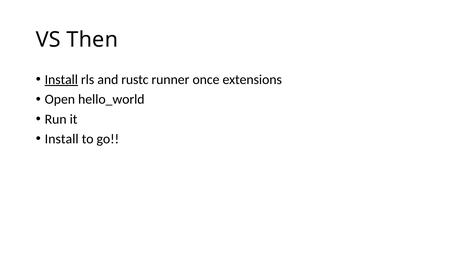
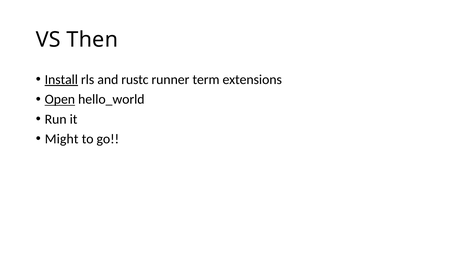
once: once -> term
Open underline: none -> present
Install at (62, 139): Install -> Might
